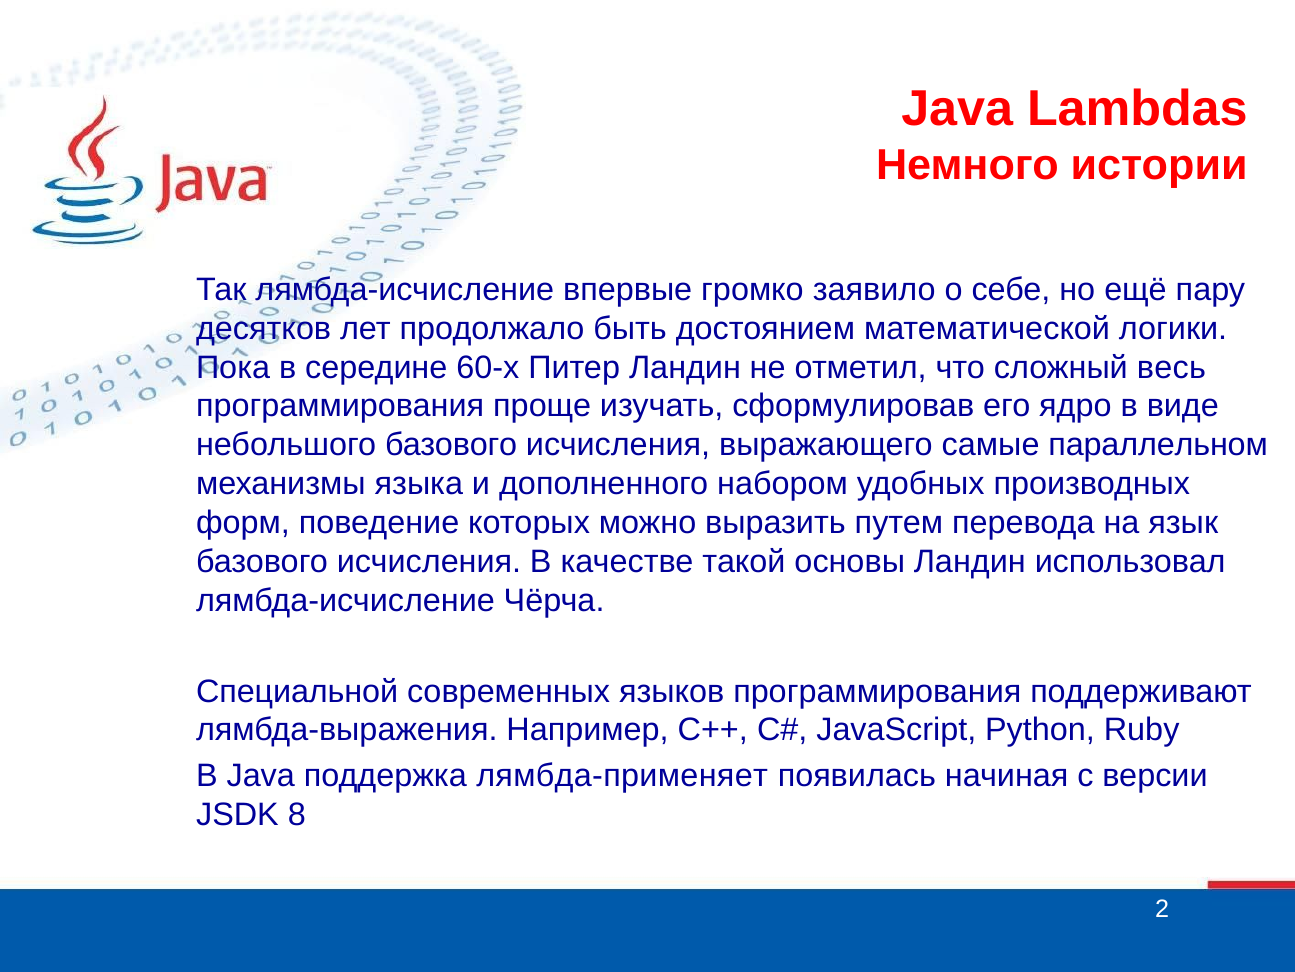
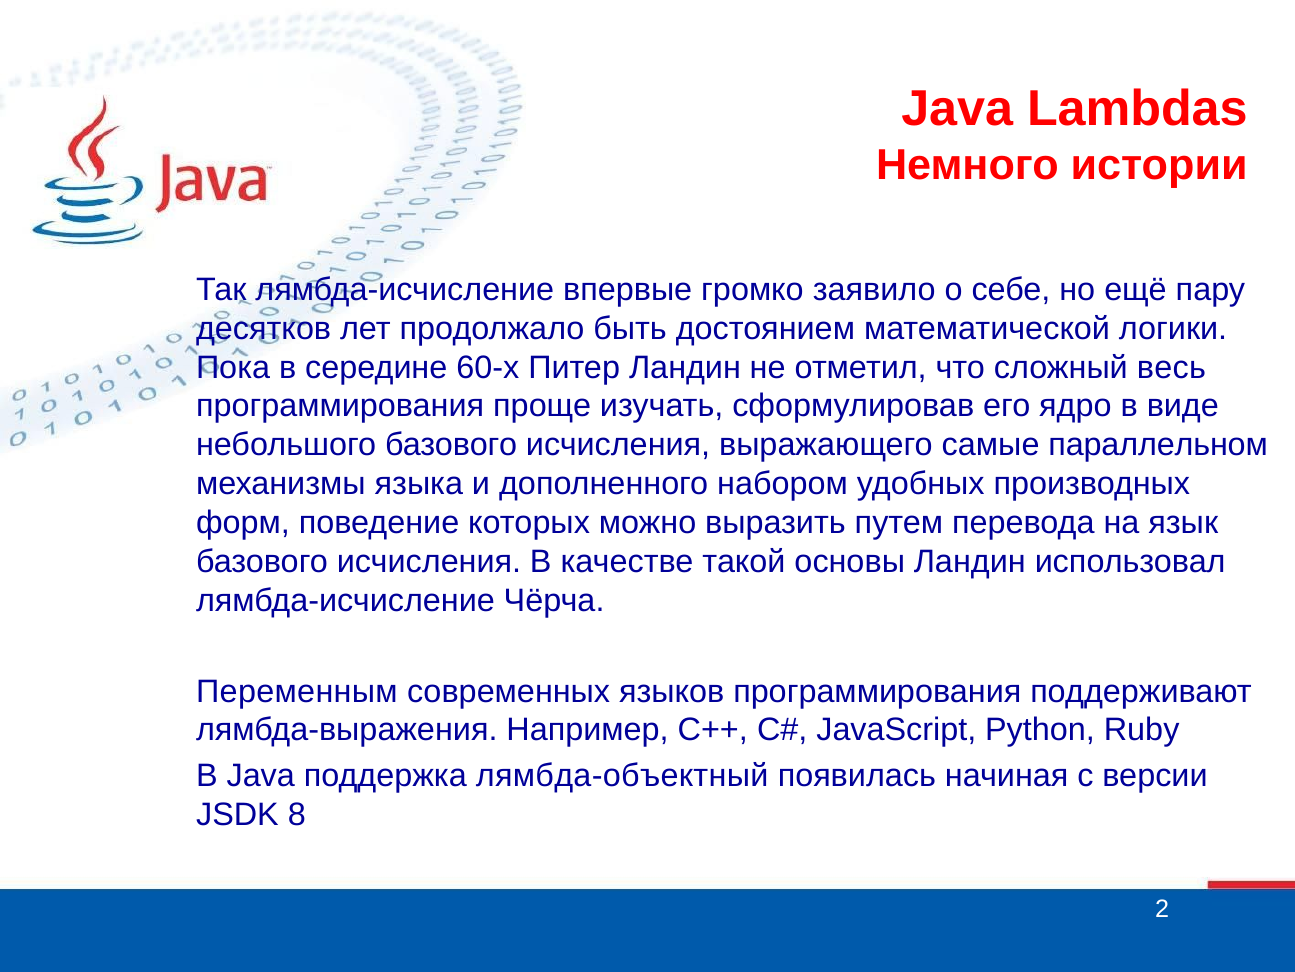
Специальной: Специальной -> Переменным
лямбда-применяет: лямбда-применяет -> лямбда-объектный
